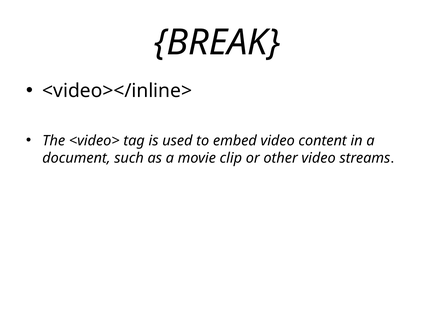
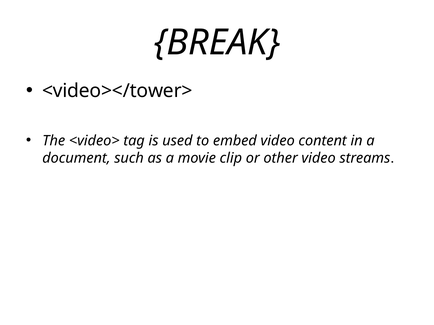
<video></inline>: <video></inline> -> <video></tower>
